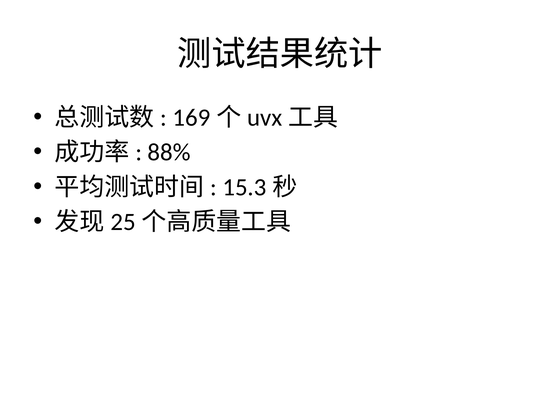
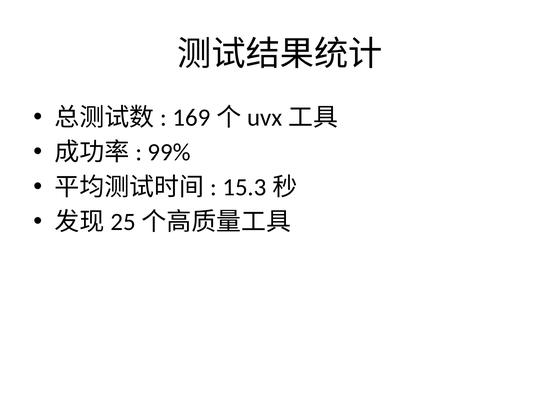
88%: 88% -> 99%
